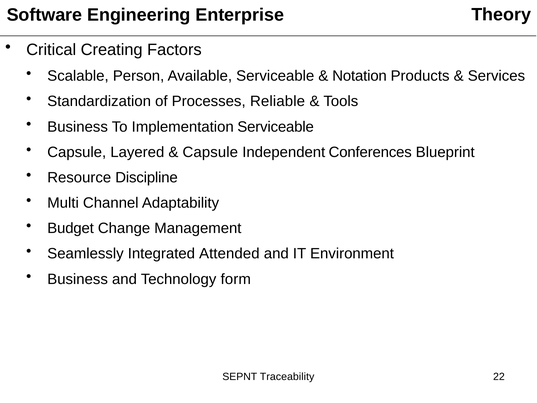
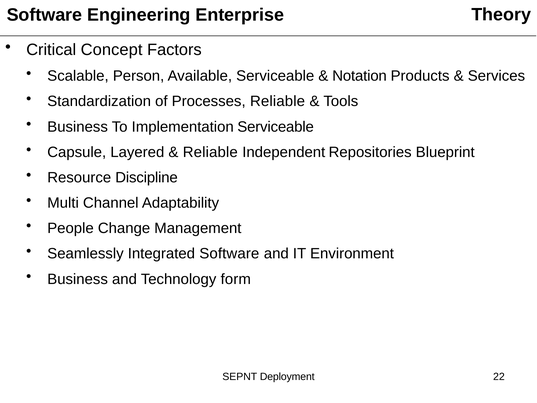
Creating: Creating -> Concept
Capsule at (210, 152): Capsule -> Reliable
Conferences: Conferences -> Repositories
Budget: Budget -> People
Integrated Attended: Attended -> Software
Traceability: Traceability -> Deployment
